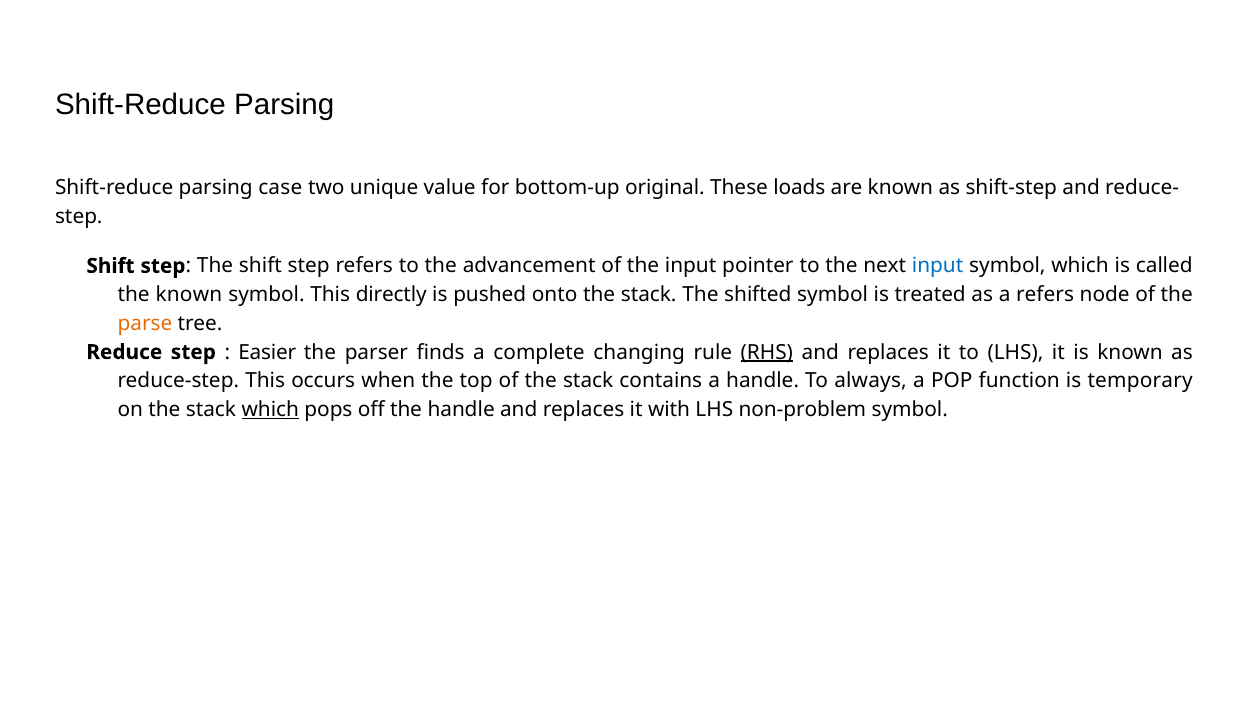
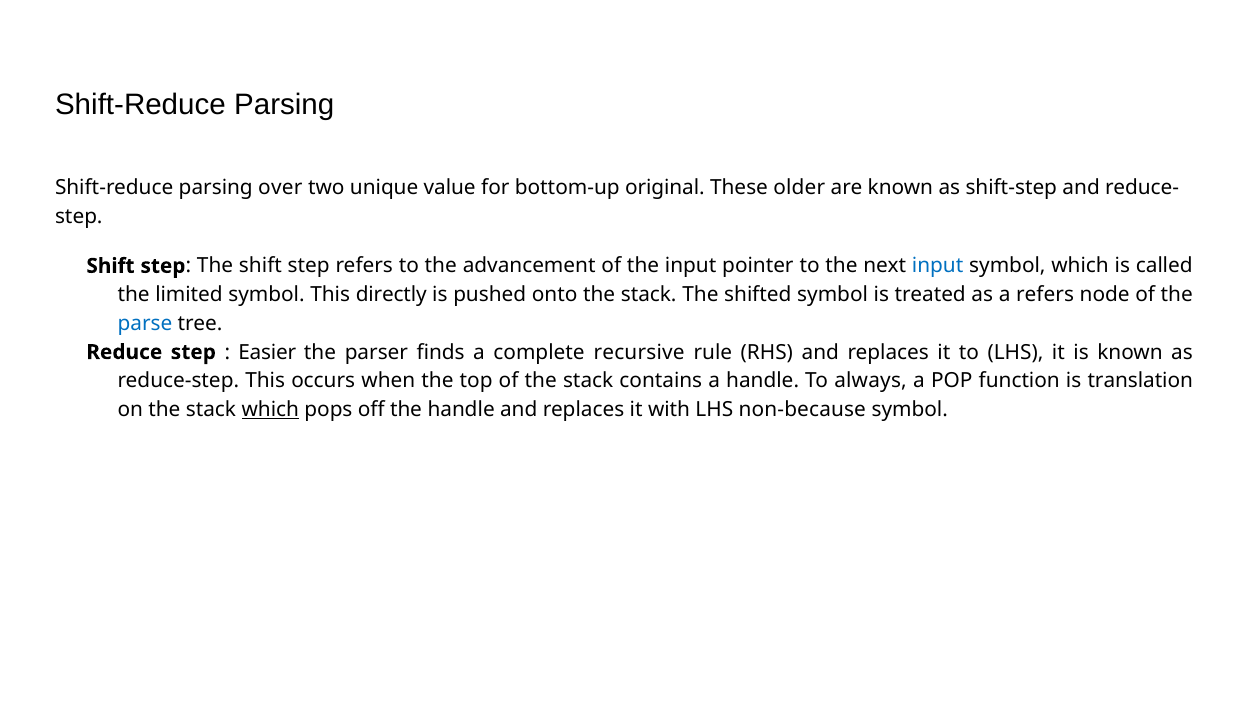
case: case -> over
loads: loads -> older
the known: known -> limited
parse colour: orange -> blue
changing: changing -> recursive
RHS underline: present -> none
temporary: temporary -> translation
non-problem: non-problem -> non-because
